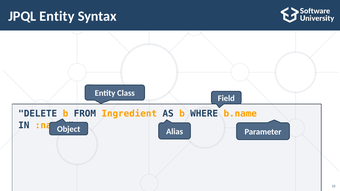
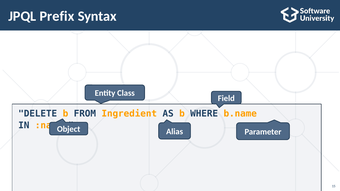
JPQL Entity: Entity -> Prefix
